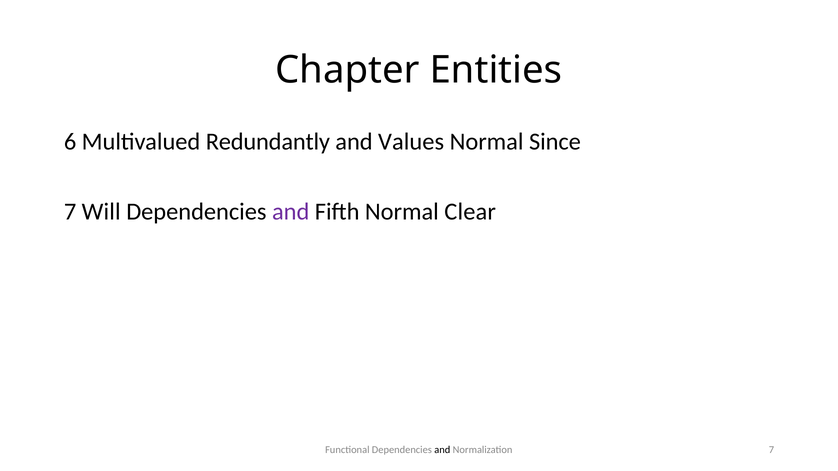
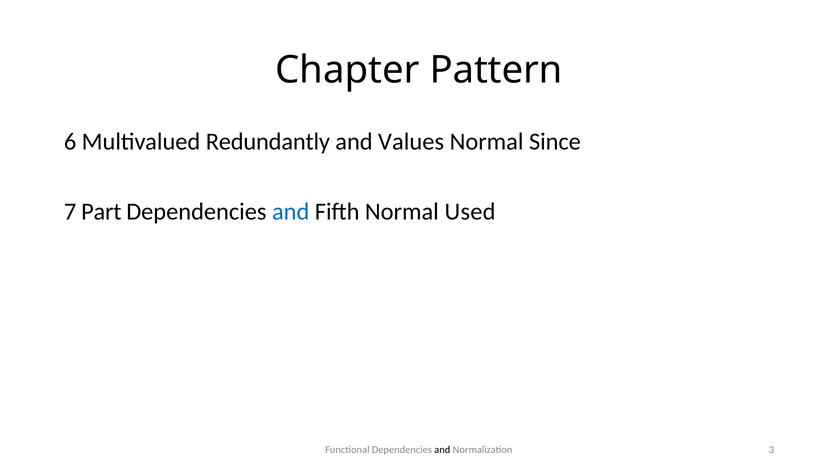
Entities: Entities -> Pattern
Will: Will -> Part
and at (291, 212) colour: purple -> blue
Clear: Clear -> Used
Normalization 7: 7 -> 3
